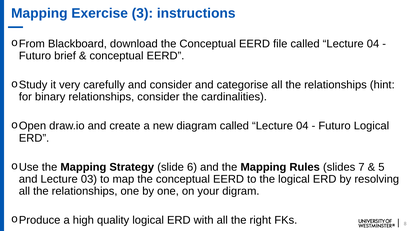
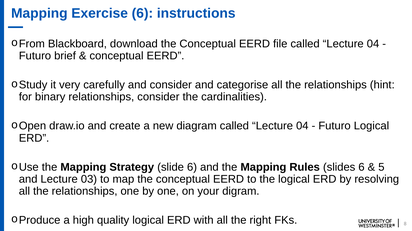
Exercise 3: 3 -> 6
slides 7: 7 -> 6
